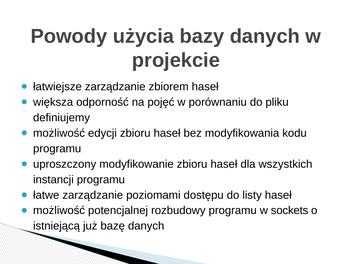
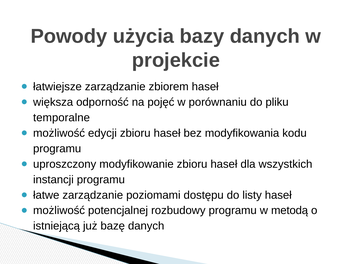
definiujemy: definiujemy -> temporalne
sockets: sockets -> metodą
